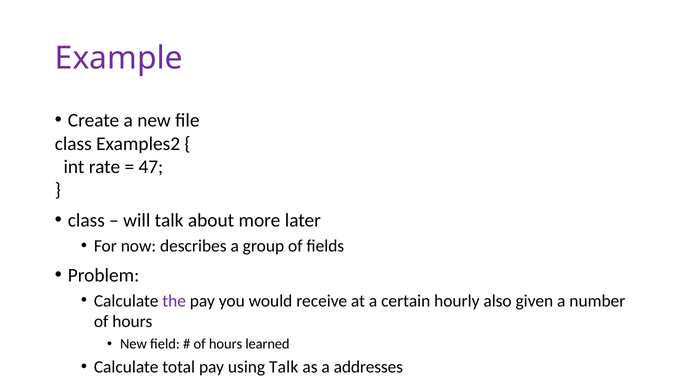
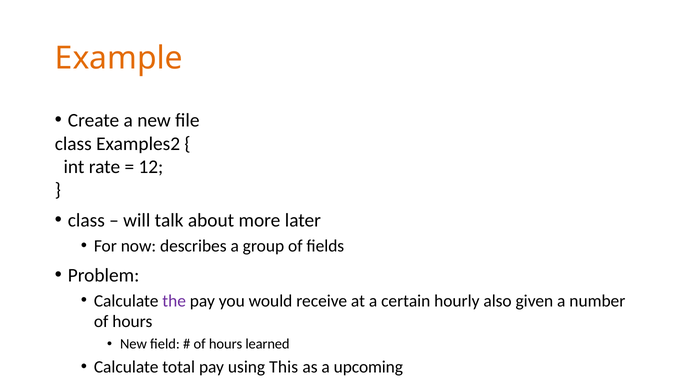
Example colour: purple -> orange
47: 47 -> 12
using Talk: Talk -> This
addresses: addresses -> upcoming
